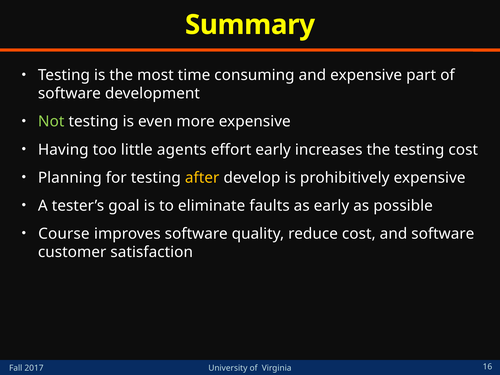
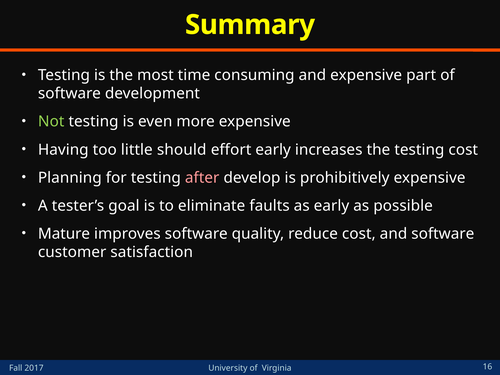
agents: agents -> should
after colour: yellow -> pink
Course: Course -> Mature
